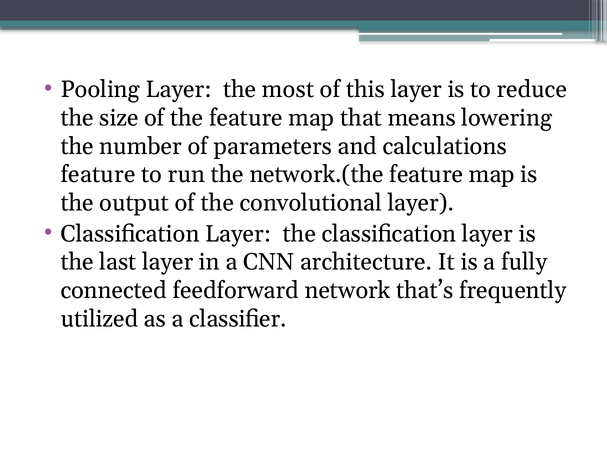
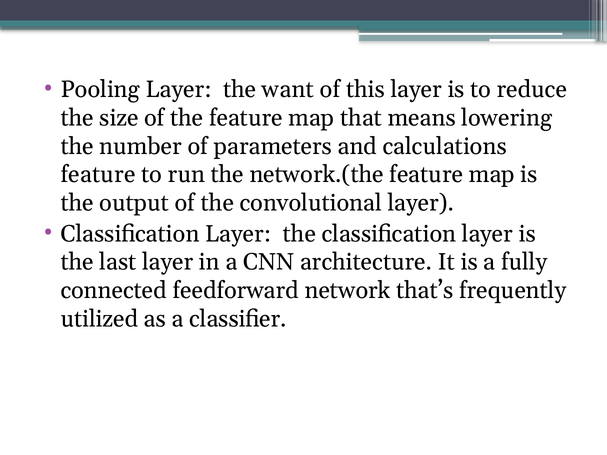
most: most -> want
